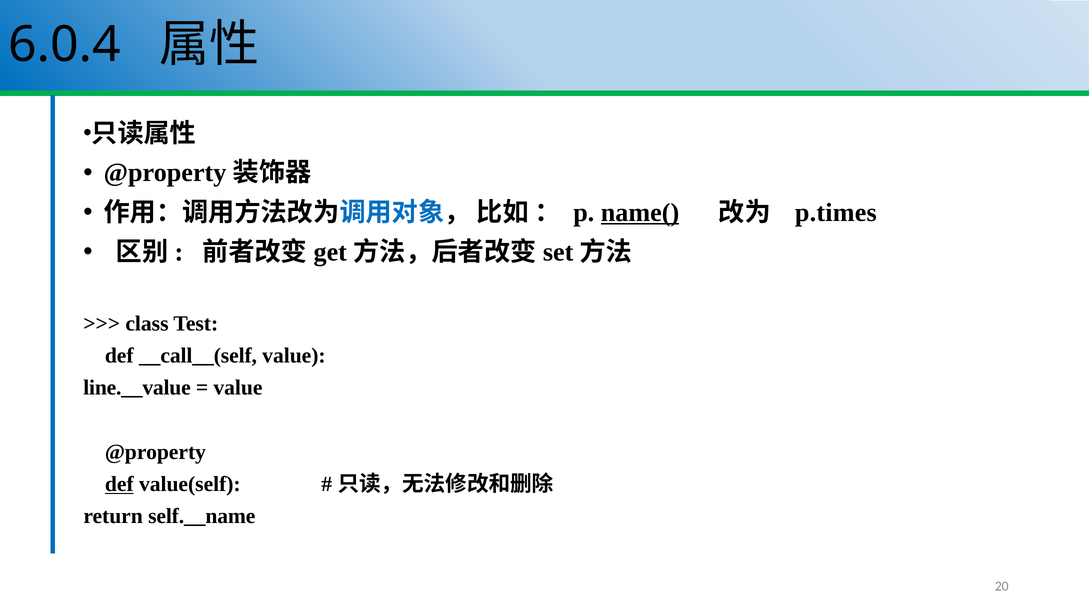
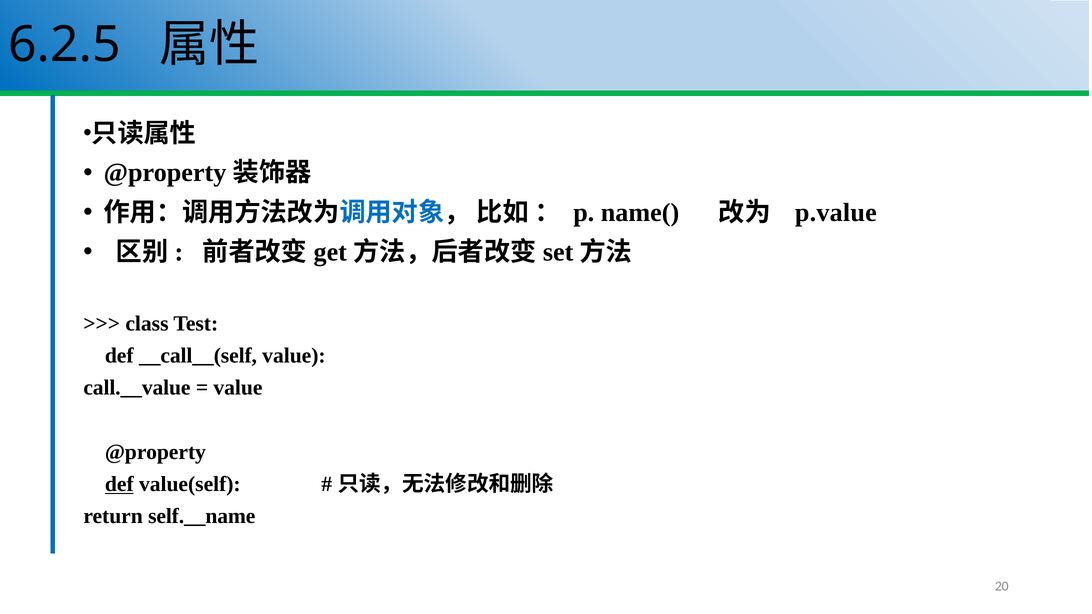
6.0.4: 6.0.4 -> 6.2.5
name( underline: present -> none
p.times: p.times -> p.value
line.__value: line.__value -> call.__value
